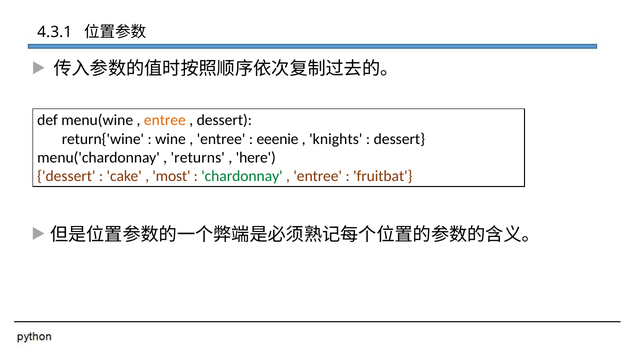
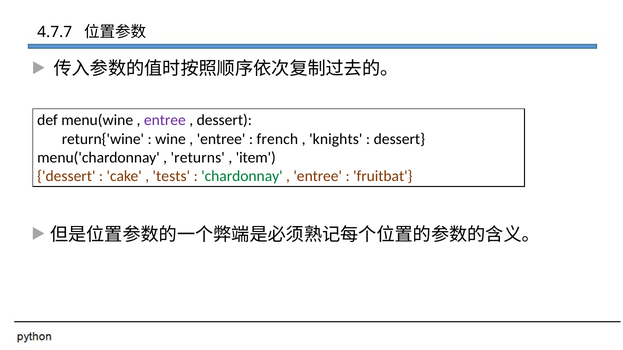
4.3.1: 4.3.1 -> 4.7.7
entree at (165, 120) colour: orange -> purple
eeenie: eeenie -> french
here: here -> item
most: most -> tests
